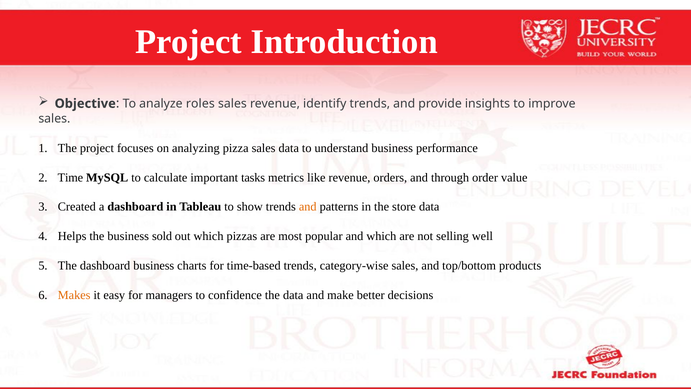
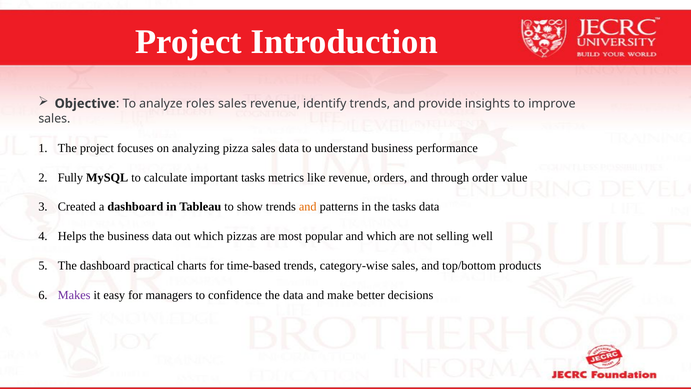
Time: Time -> Fully
the store: store -> tasks
business sold: sold -> data
dashboard business: business -> practical
Makes colour: orange -> purple
